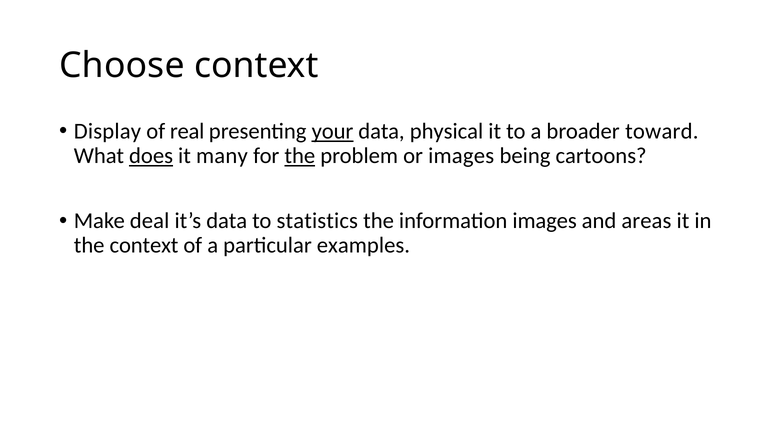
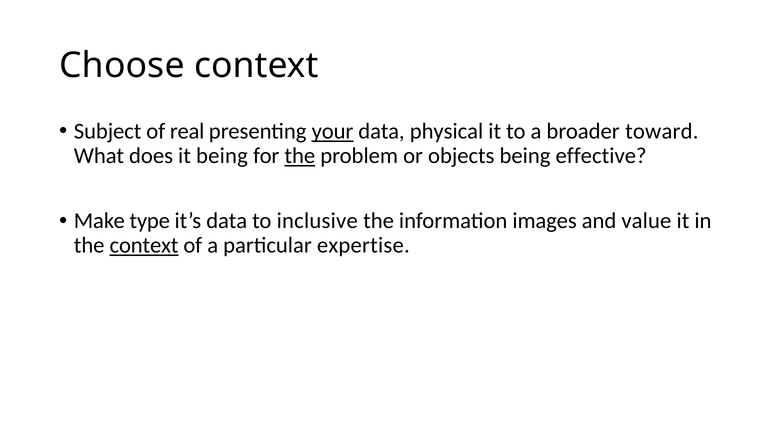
Display: Display -> Subject
does underline: present -> none
it many: many -> being
or images: images -> objects
cartoons: cartoons -> effective
deal: deal -> type
statistics: statistics -> inclusive
areas: areas -> value
context at (144, 245) underline: none -> present
examples: examples -> expertise
